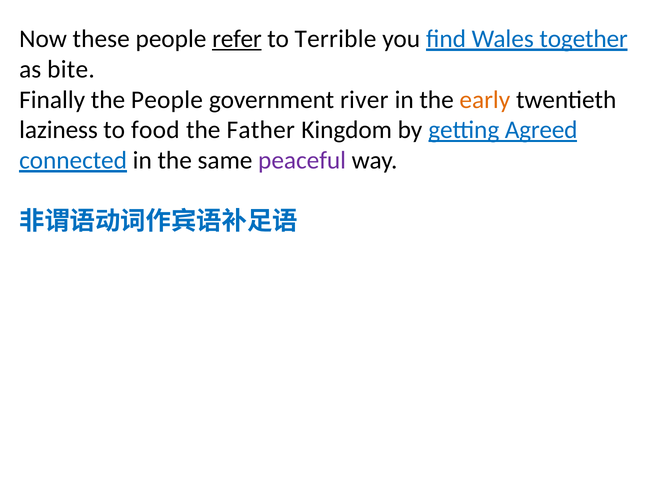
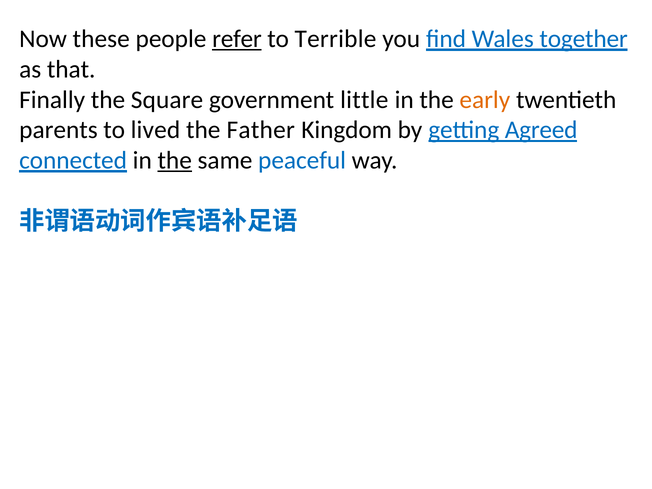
bite: bite -> that
the People: People -> Square
river: river -> little
laziness: laziness -> parents
food: food -> lived
the at (175, 161) underline: none -> present
peaceful colour: purple -> blue
